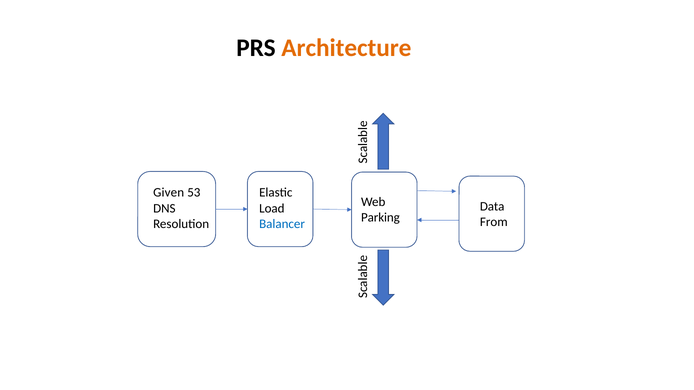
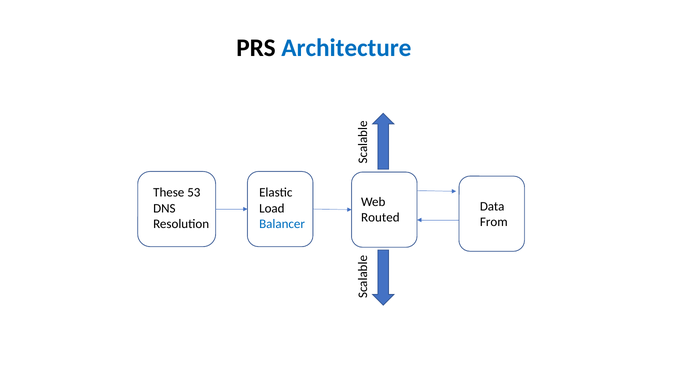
Architecture colour: orange -> blue
Given: Given -> These
Parking: Parking -> Routed
